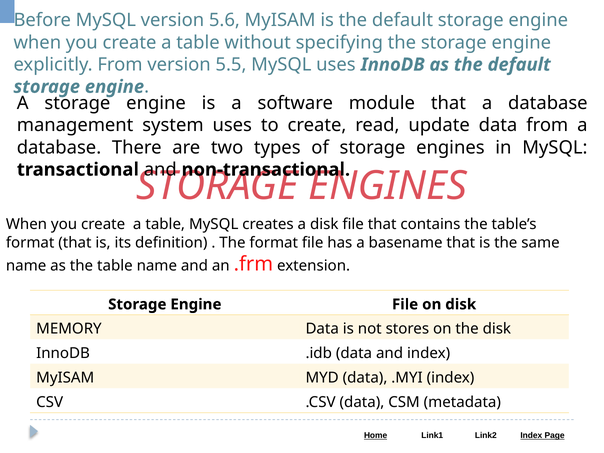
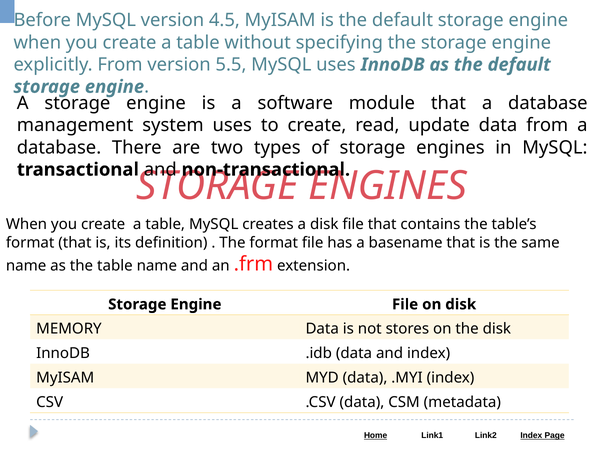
5.6: 5.6 -> 4.5
